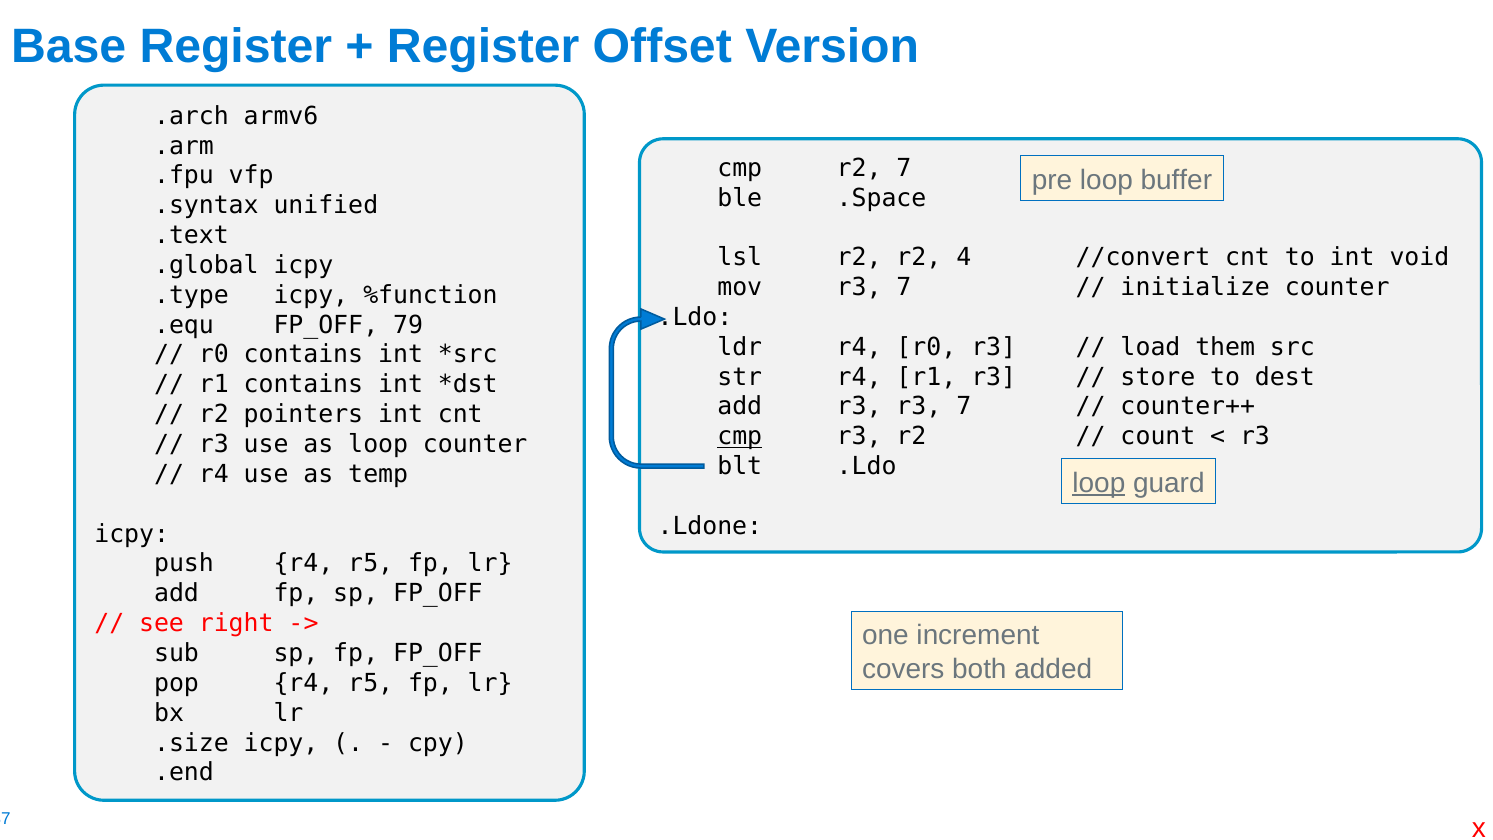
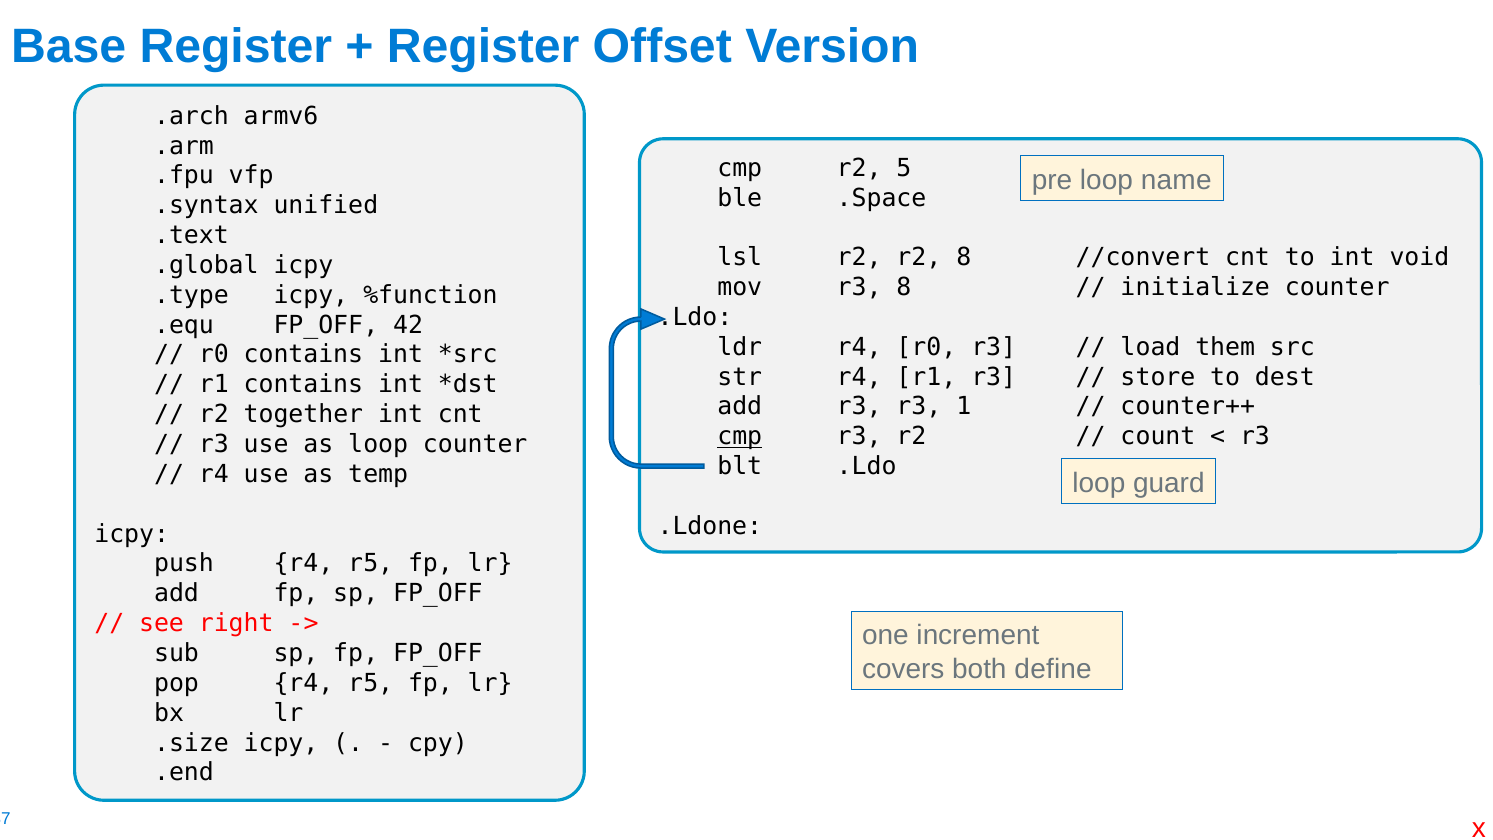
r2 7: 7 -> 5
buffer: buffer -> name
r2 4: 4 -> 8
mov r3 7: 7 -> 8
79: 79 -> 42
r3 r3 7: 7 -> 1
pointers: pointers -> together
loop at (1099, 483) underline: present -> none
added: added -> define
